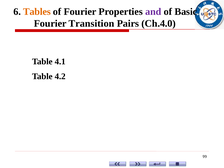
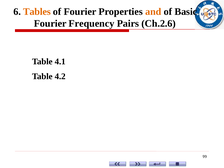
and colour: purple -> orange
Transition: Transition -> Frequency
Ch.4.0: Ch.4.0 -> Ch.2.6
